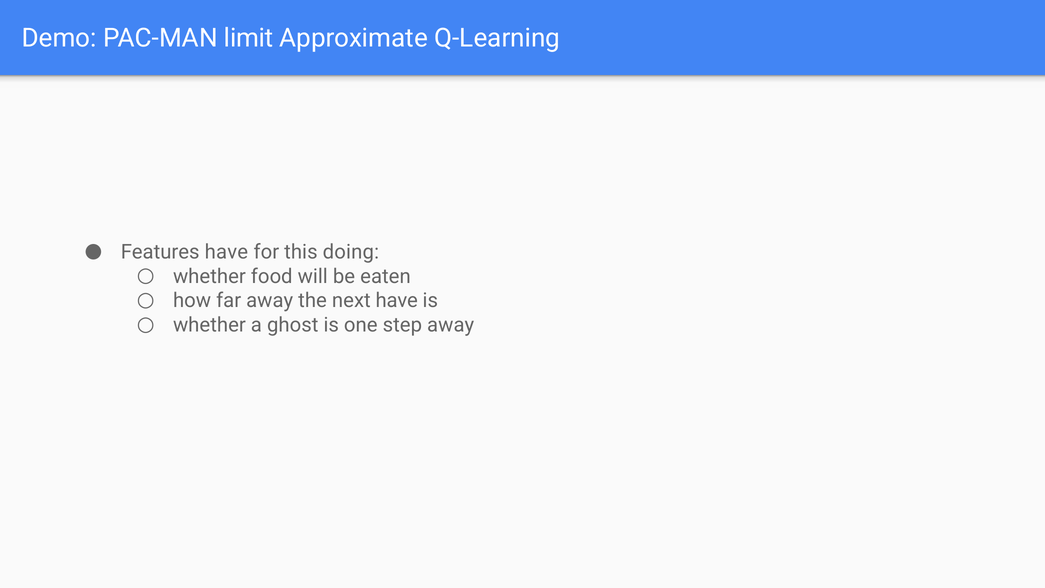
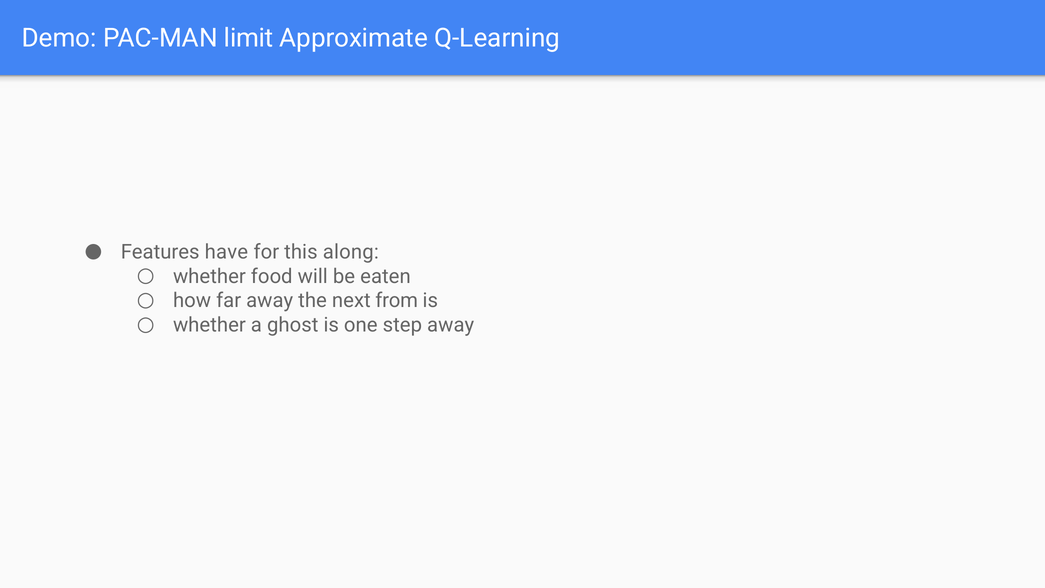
doing: doing -> along
next have: have -> from
